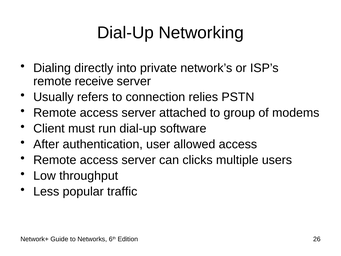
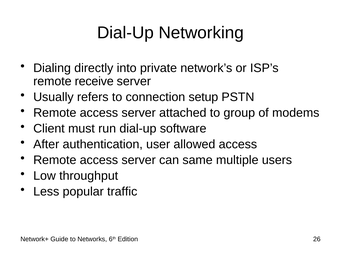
relies: relies -> setup
clicks: clicks -> same
